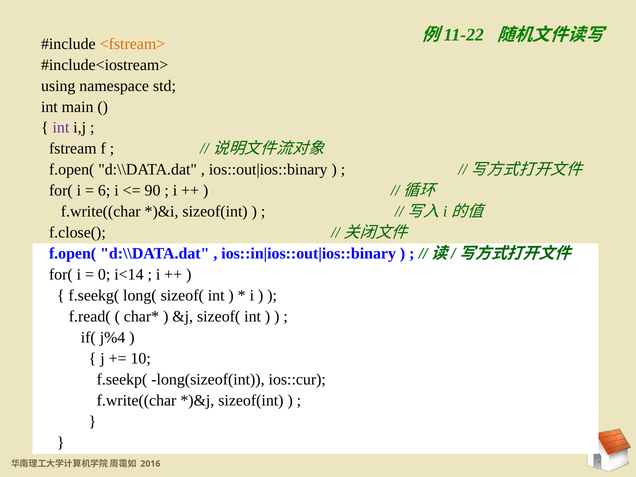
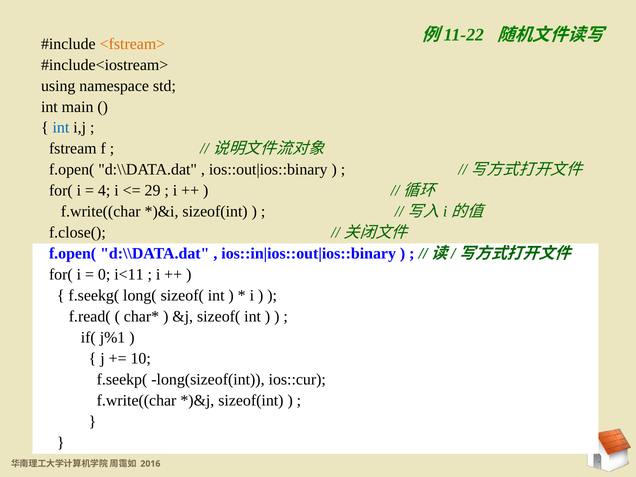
int at (61, 128) colour: purple -> blue
6 at (104, 191): 6 -> 4
90: 90 -> 29
i<14: i<14 -> i<11
j%4: j%4 -> j%1
